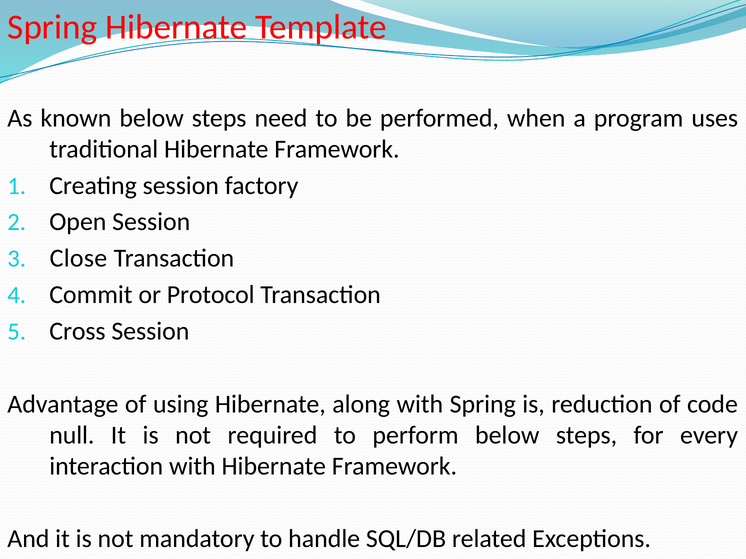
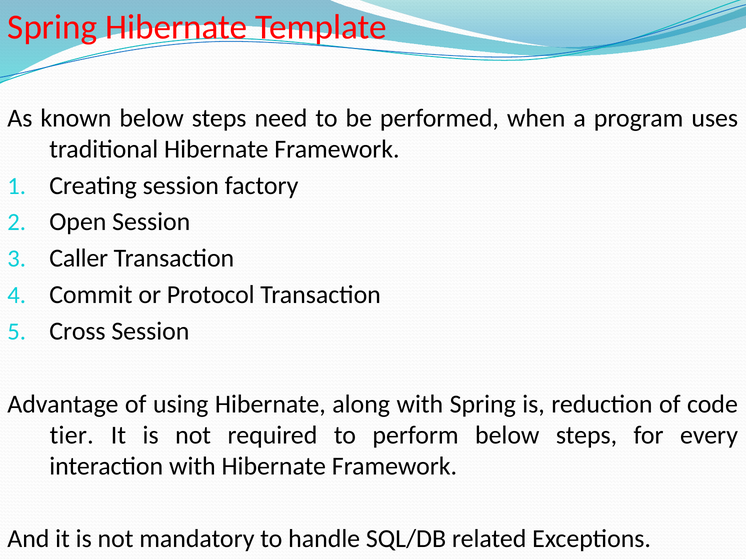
Close: Close -> Caller
null: null -> tier
